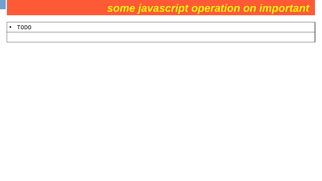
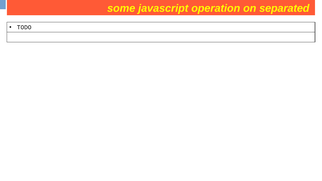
important: important -> separated
